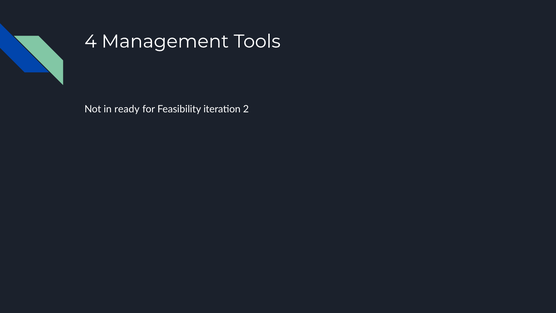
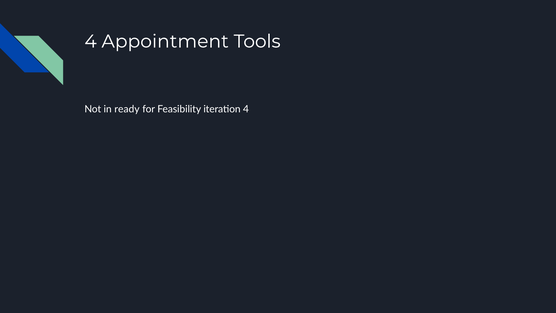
Management: Management -> Appointment
iteration 2: 2 -> 4
